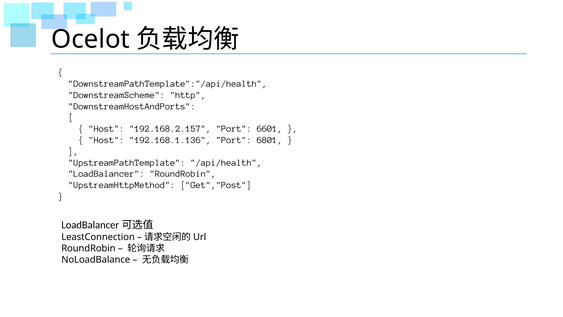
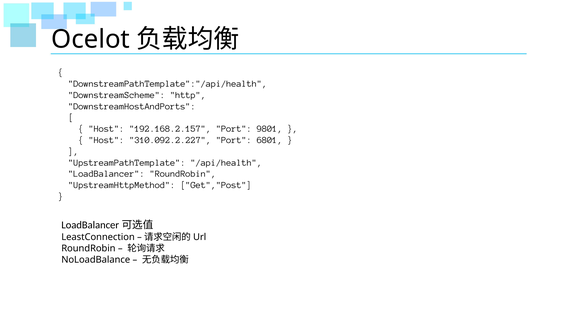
6601: 6601 -> 9801
192.168.1.136: 192.168.1.136 -> 310.092.2.227
